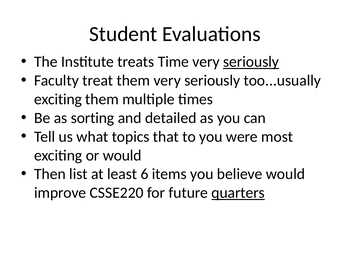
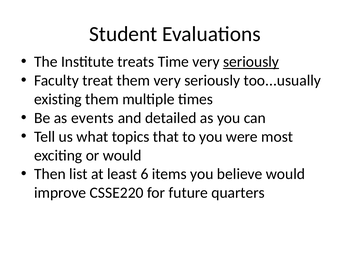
exciting at (58, 99): exciting -> existing
sorting: sorting -> events
quarters underline: present -> none
